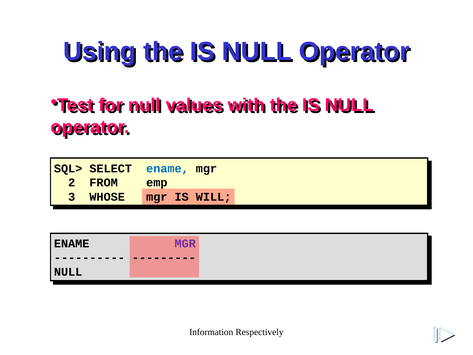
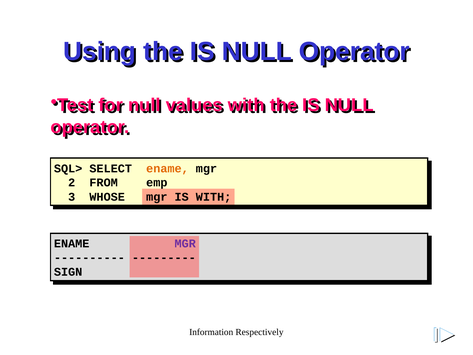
ename at (167, 168) colour: blue -> orange
IS WILL: WILL -> WITH
NULL at (68, 272): NULL -> SIGN
